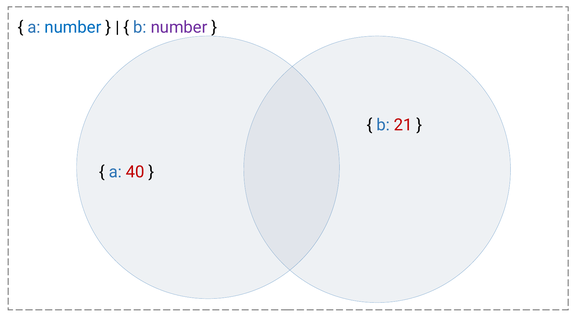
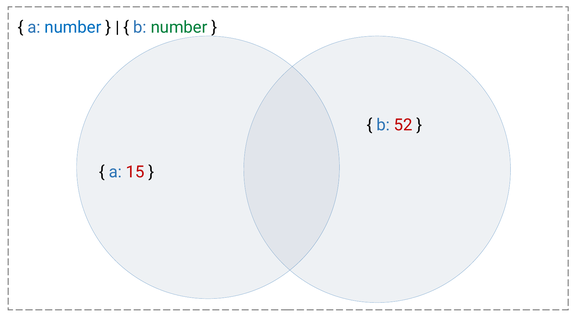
number at (179, 28) colour: purple -> green
21: 21 -> 52
40: 40 -> 15
